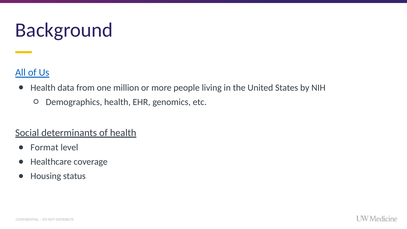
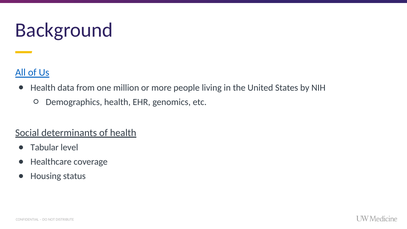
Format: Format -> Tabular
